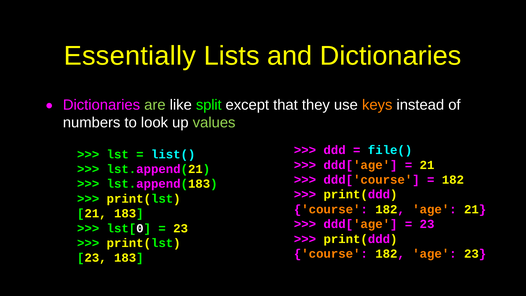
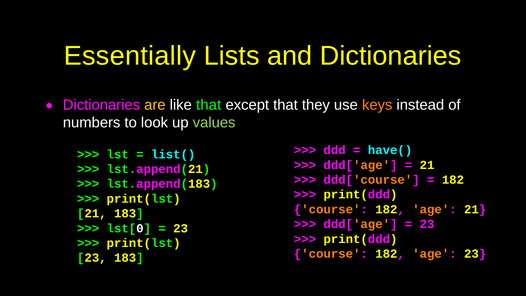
are colour: light green -> yellow
like split: split -> that
file(: file( -> have(
